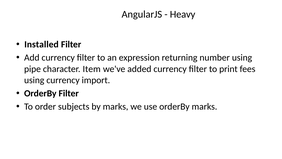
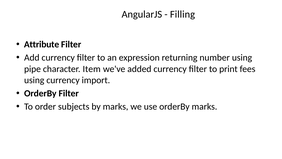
Heavy: Heavy -> Filling
Installed: Installed -> Attribute
